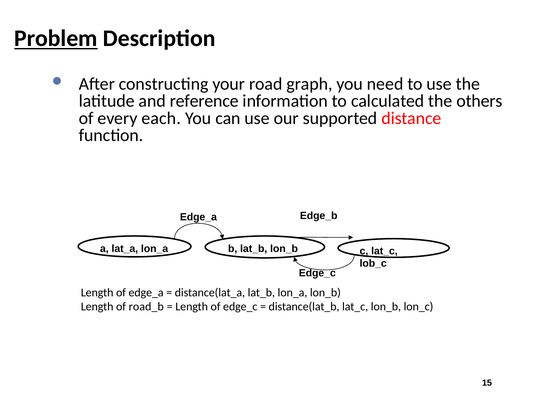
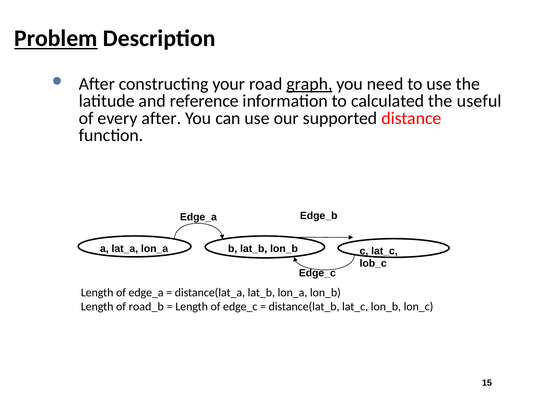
graph underline: none -> present
others: others -> useful
every each: each -> after
